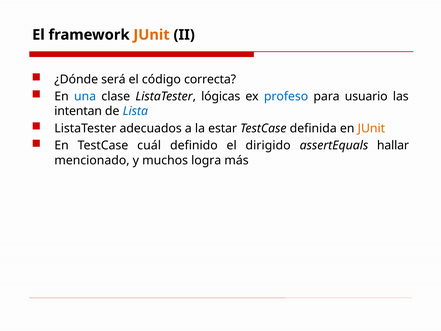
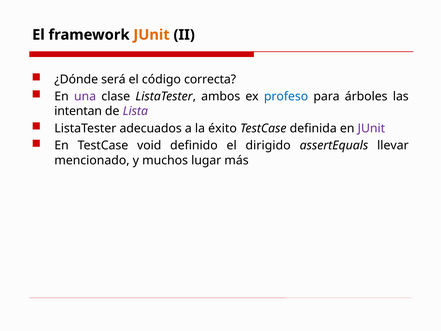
una colour: blue -> purple
lógicas: lógicas -> ambos
usuario: usuario -> árboles
Lista colour: blue -> purple
estar: estar -> éxito
JUnit at (371, 128) colour: orange -> purple
cuál: cuál -> void
hallar: hallar -> llevar
logra: logra -> lugar
